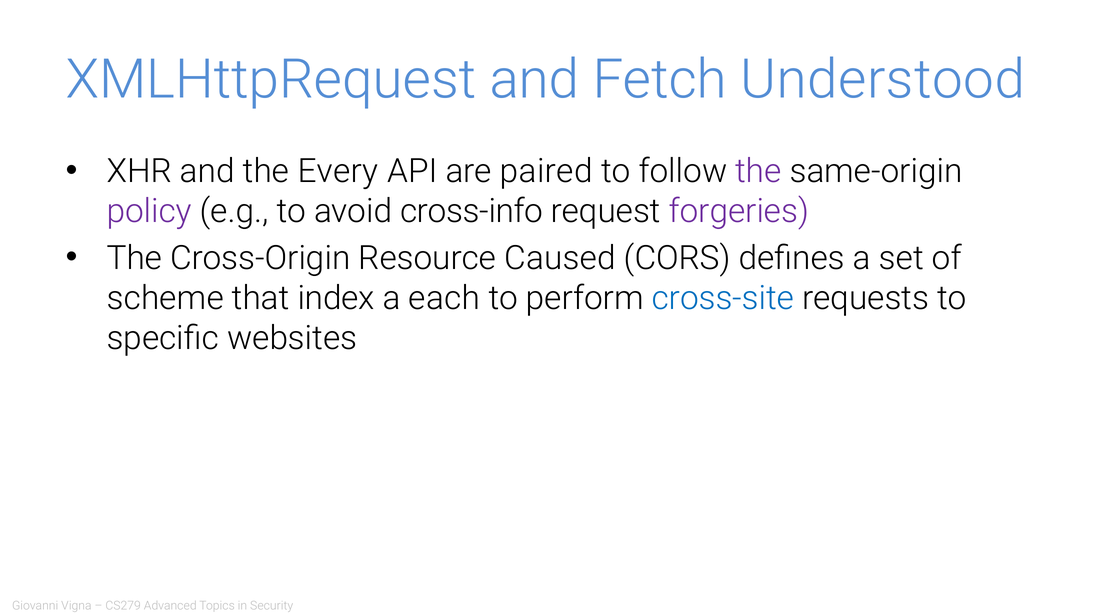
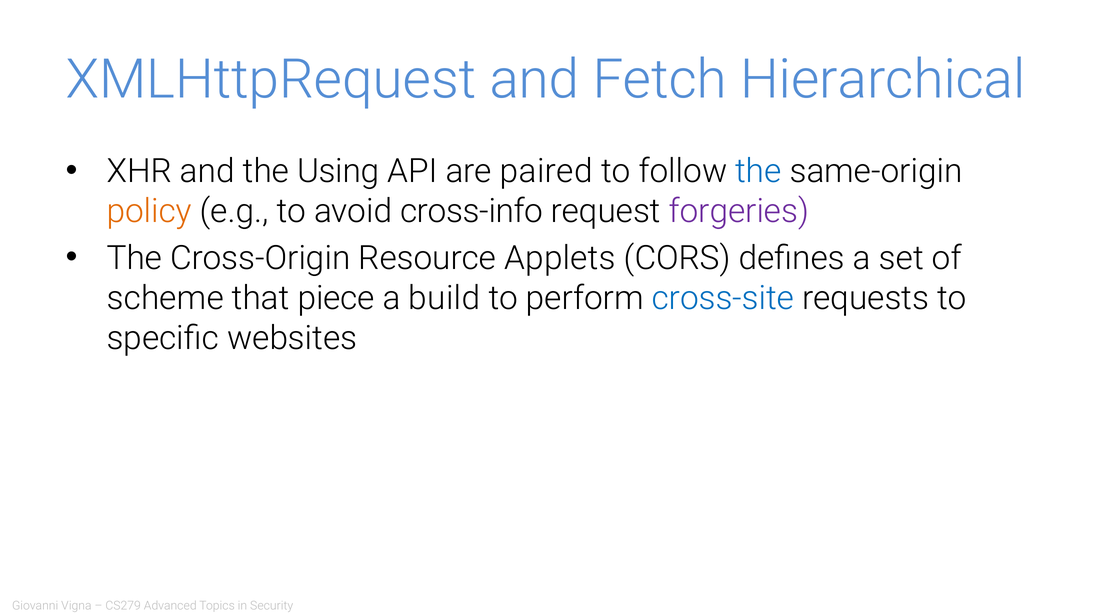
Understood: Understood -> Hierarchical
Every: Every -> Using
the at (758, 171) colour: purple -> blue
policy colour: purple -> orange
Caused: Caused -> Applets
index: index -> piece
each: each -> build
